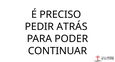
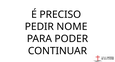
ATRÁS: ATRÁS -> NOME
